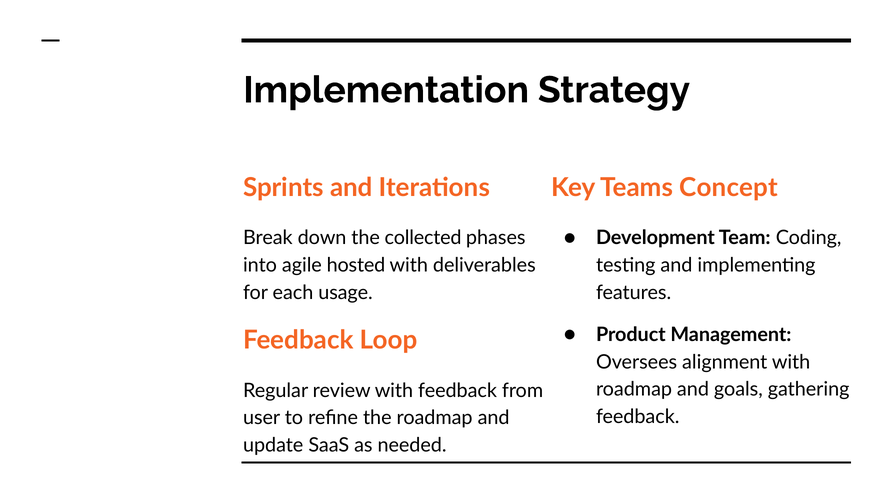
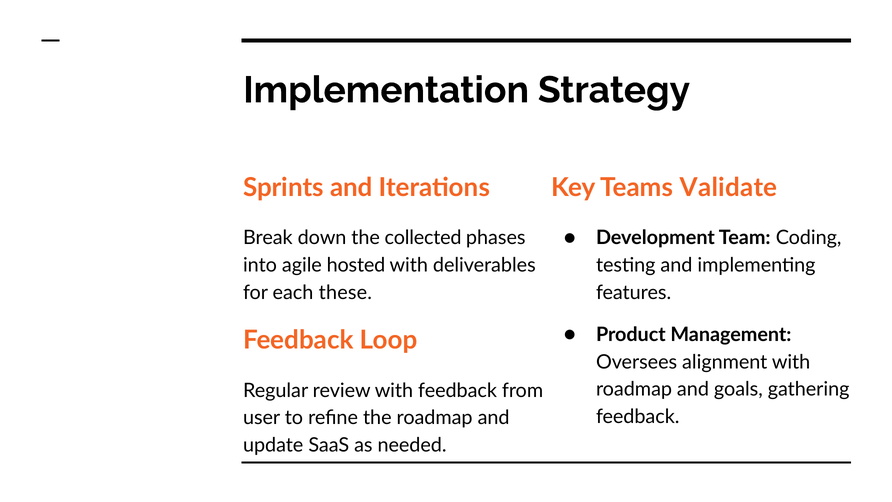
Concept: Concept -> Validate
usage: usage -> these
